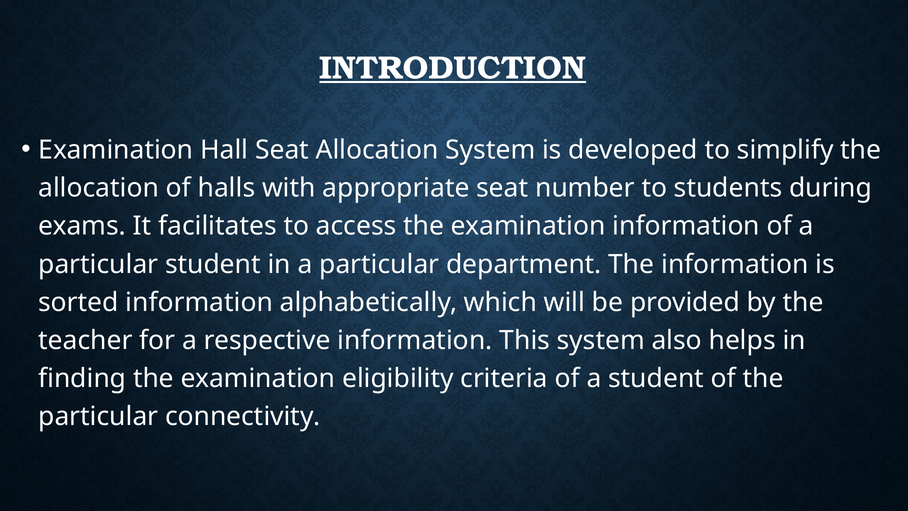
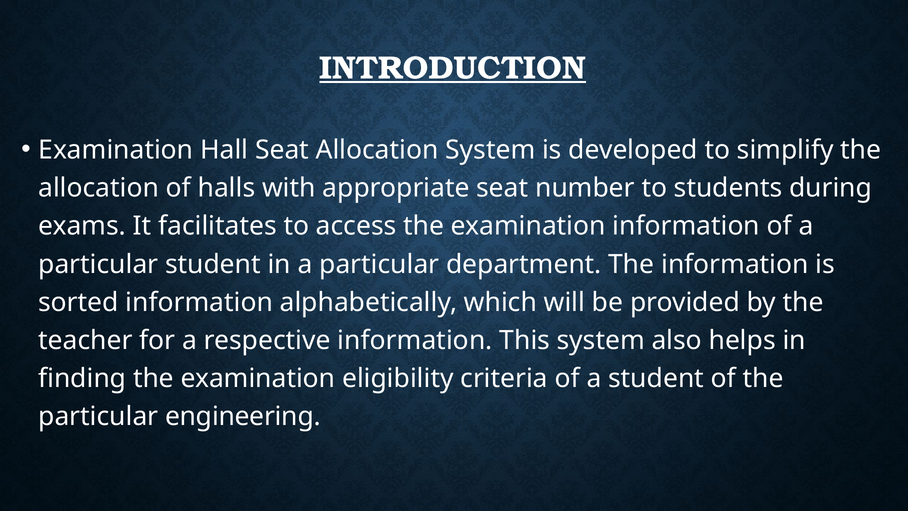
connectivity: connectivity -> engineering
